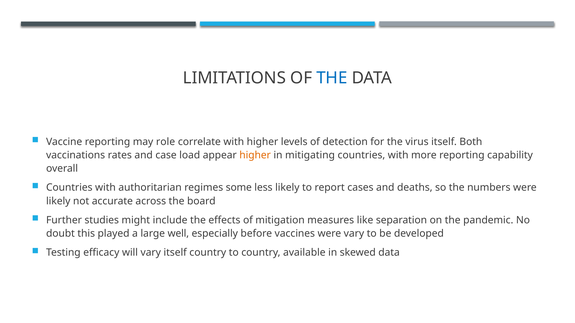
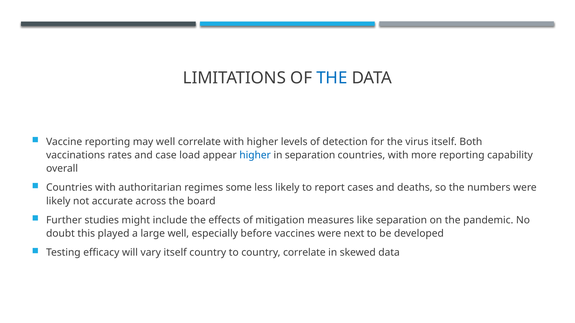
may role: role -> well
higher at (255, 155) colour: orange -> blue
in mitigating: mitigating -> separation
were vary: vary -> next
country available: available -> correlate
